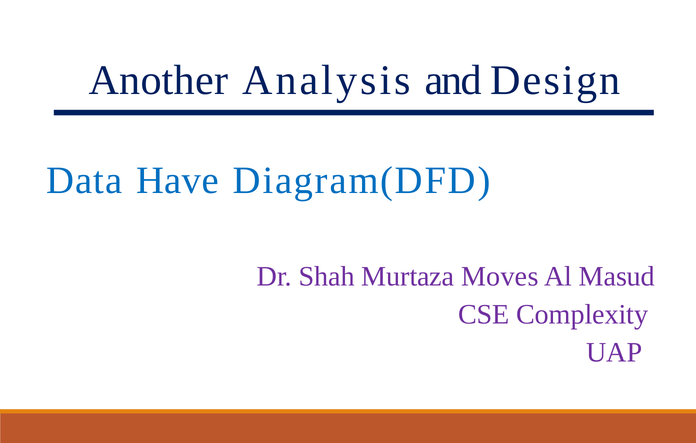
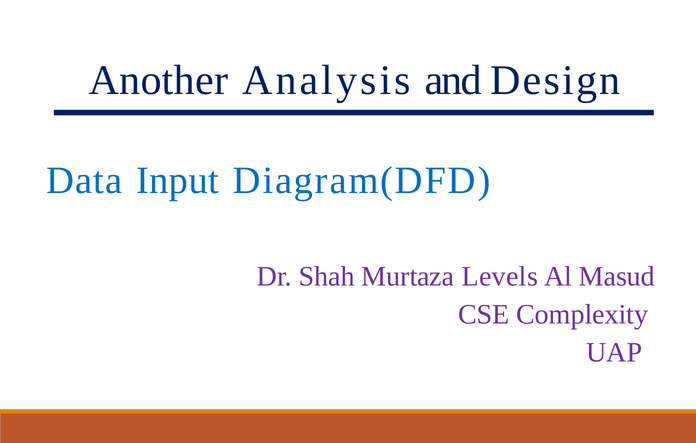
Have: Have -> Input
Moves: Moves -> Levels
